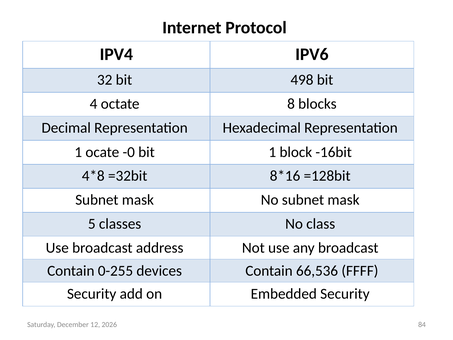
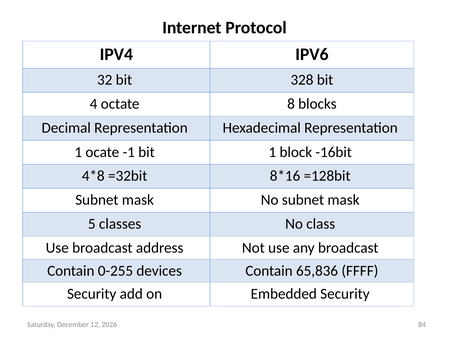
498: 498 -> 328
-0: -0 -> -1
66,536: 66,536 -> 65,836
